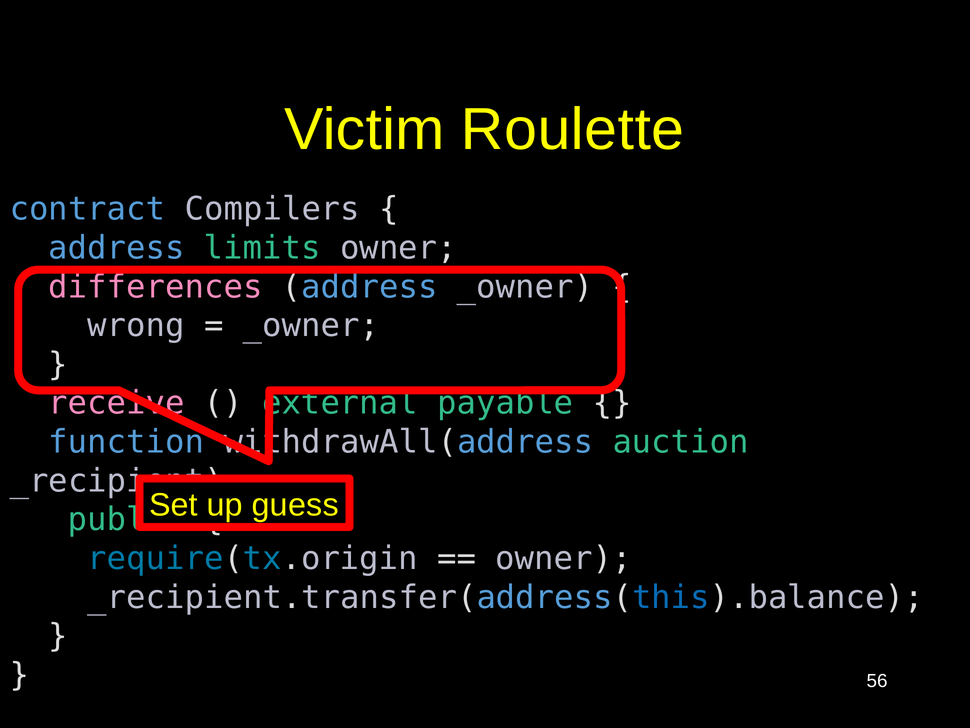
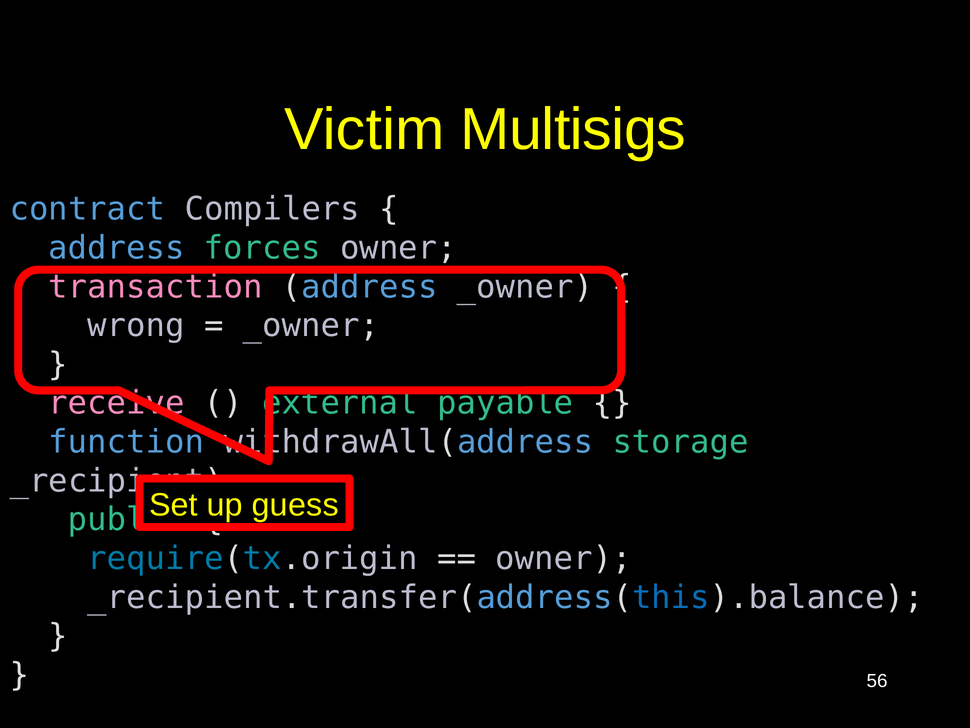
Roulette: Roulette -> Multisigs
limits: limits -> forces
differences: differences -> transaction
auction: auction -> storage
